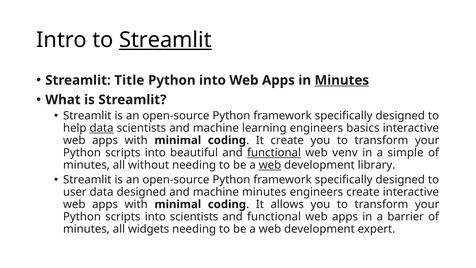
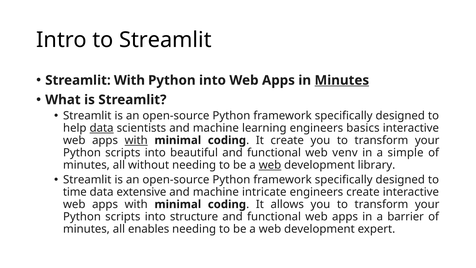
Streamlit at (165, 40) underline: present -> none
Streamlit Title: Title -> With
with at (136, 140) underline: none -> present
functional at (274, 152) underline: present -> none
user: user -> time
data designed: designed -> extensive
machine minutes: minutes -> intricate
into scientists: scientists -> structure
widgets: widgets -> enables
